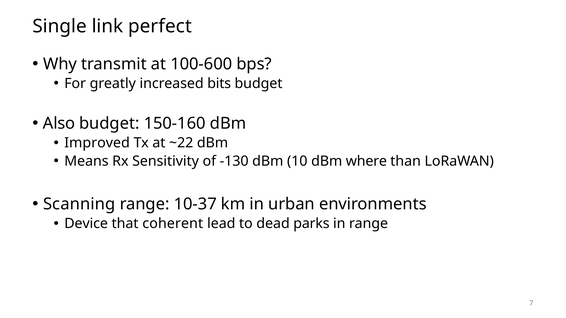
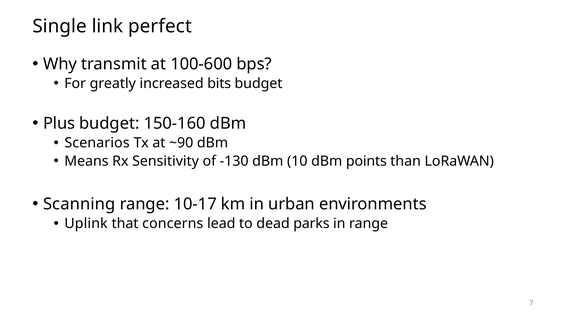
Also: Also -> Plus
Improved: Improved -> Scenarios
~22: ~22 -> ~90
where: where -> points
10-37: 10-37 -> 10-17
Device: Device -> Uplink
coherent: coherent -> concerns
